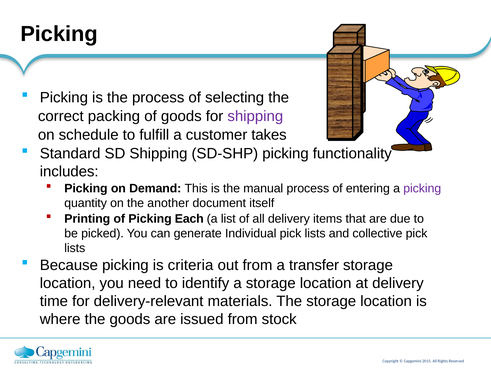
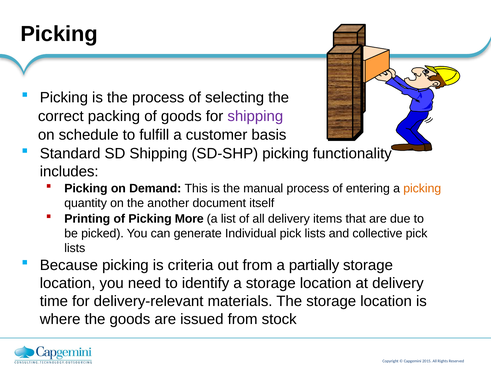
takes: takes -> basis
picking at (422, 189) colour: purple -> orange
Each: Each -> More
transfer: transfer -> partially
